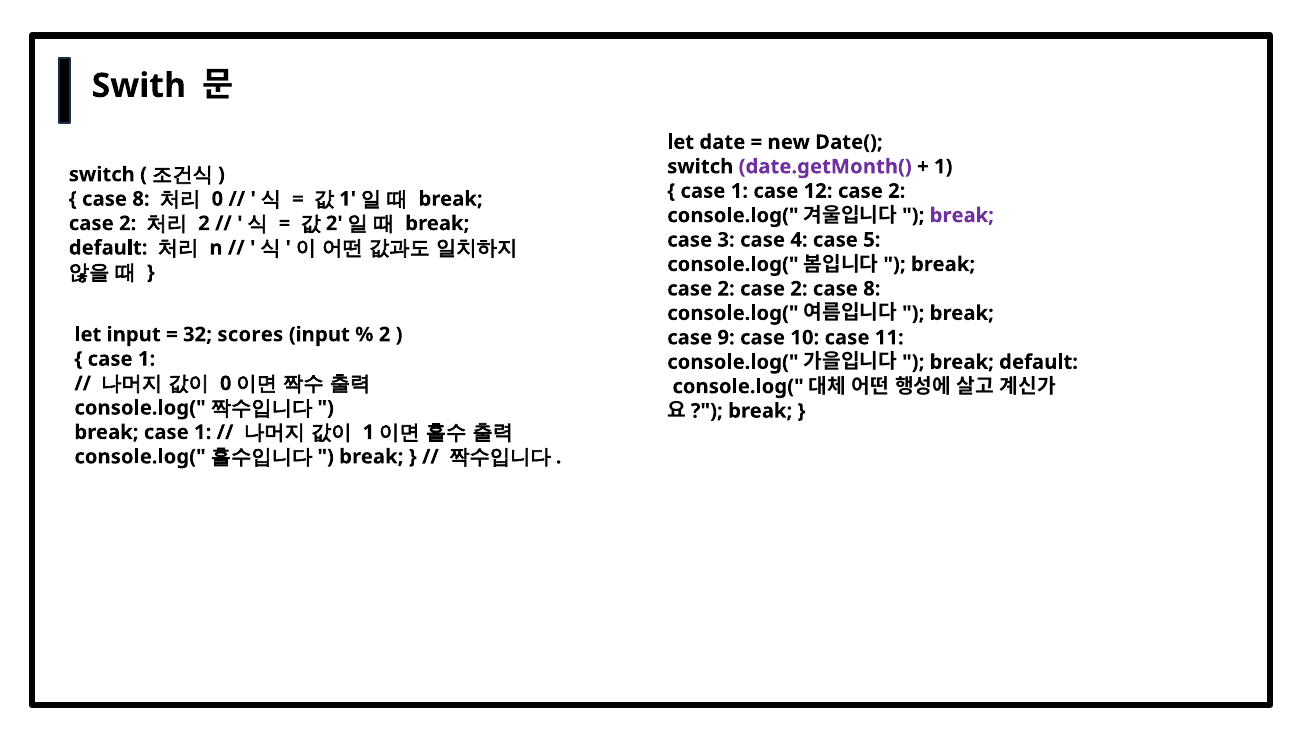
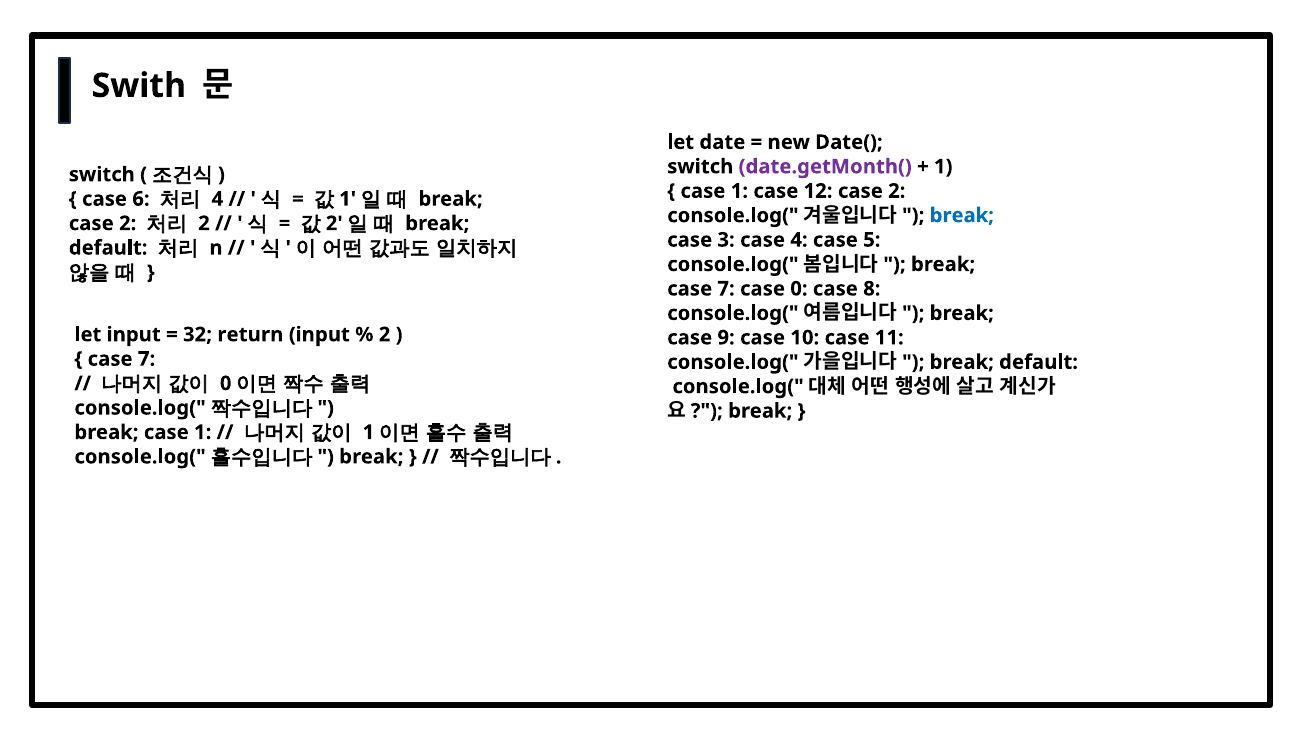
8 at (141, 199): 8 -> 6
0 at (217, 199): 0 -> 4
break at (962, 215) colour: purple -> blue
2 at (726, 289): 2 -> 7
2 at (799, 289): 2 -> 0
scores: scores -> return
1 at (147, 359): 1 -> 7
